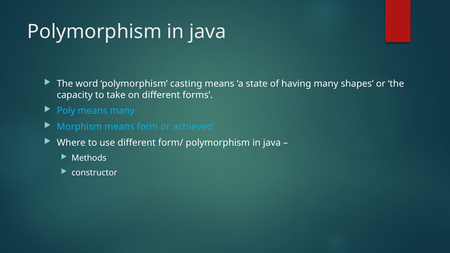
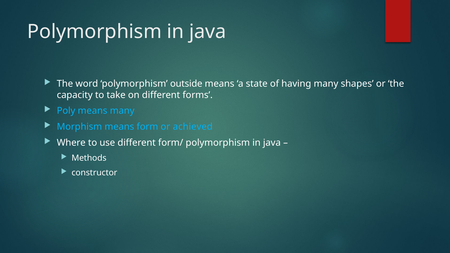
casting: casting -> outside
